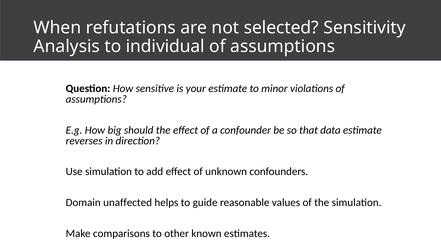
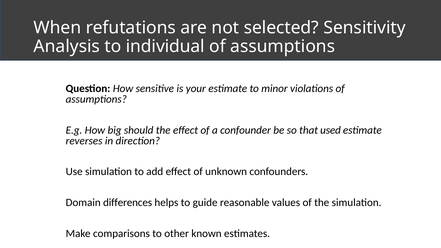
data: data -> used
unaffected: unaffected -> differences
